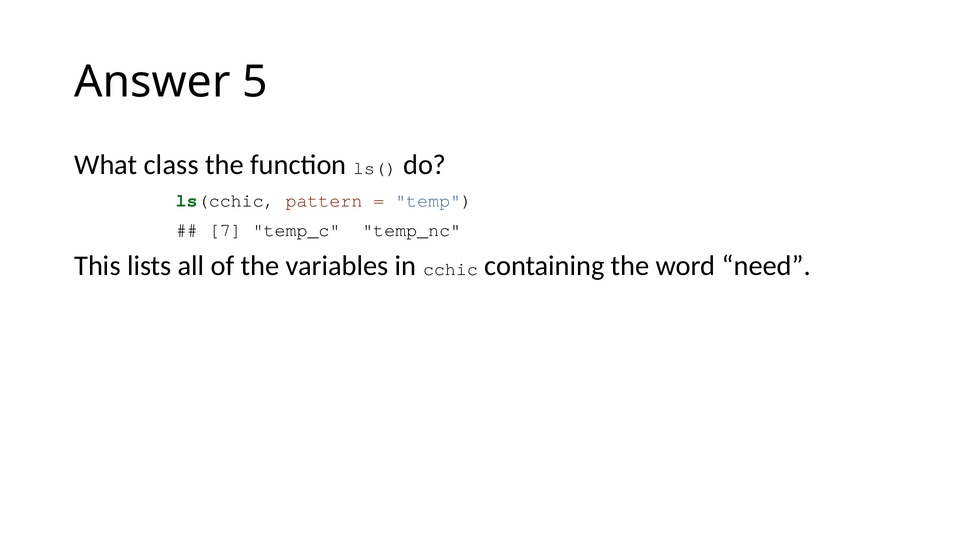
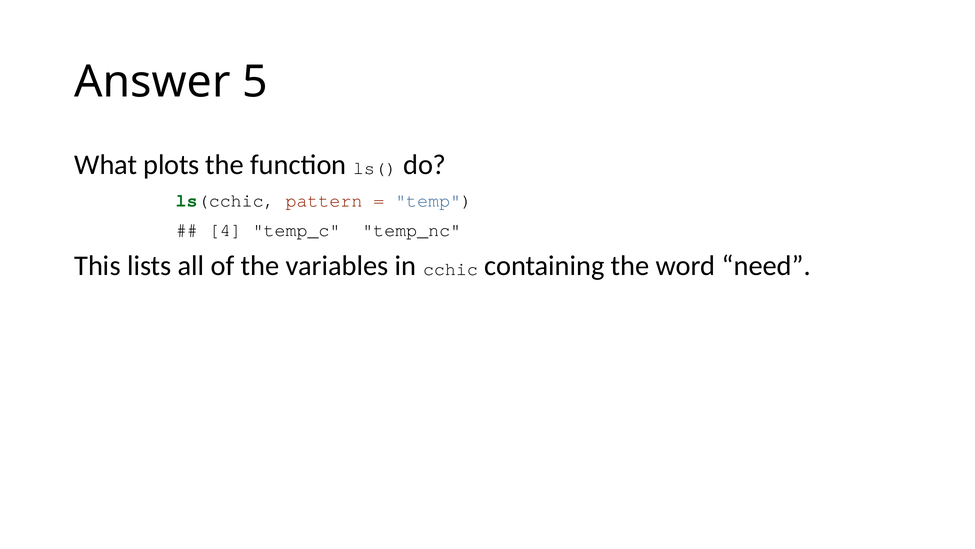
class: class -> plots
7: 7 -> 4
